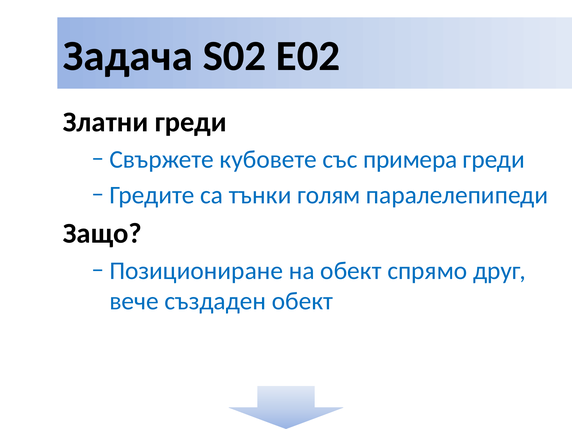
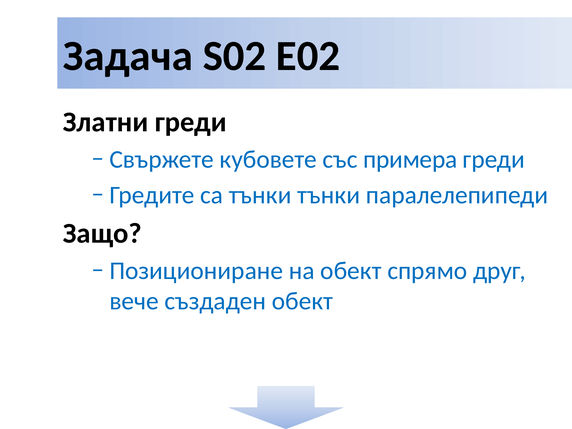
тънки голям: голям -> тънки
